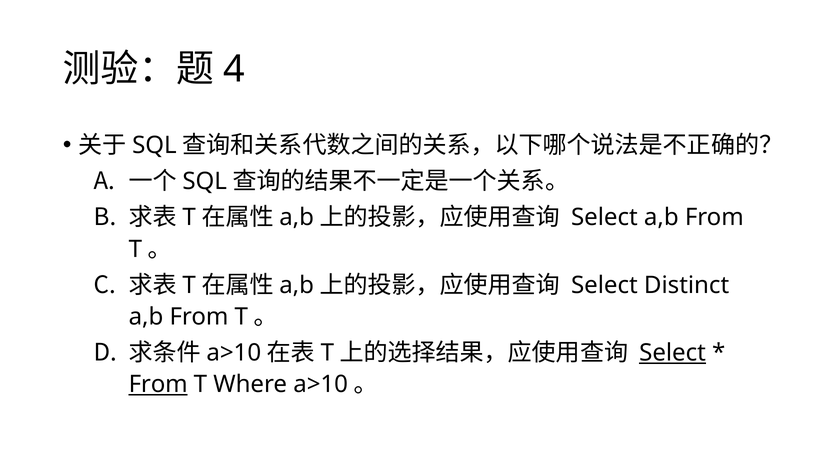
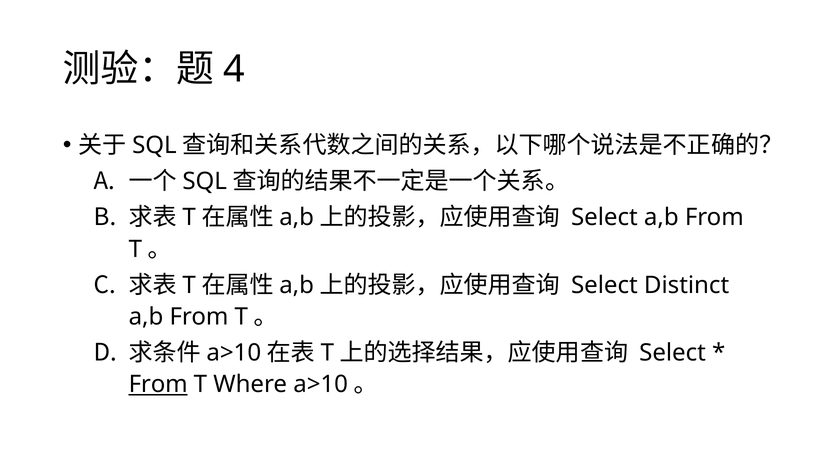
Select at (673, 353) underline: present -> none
